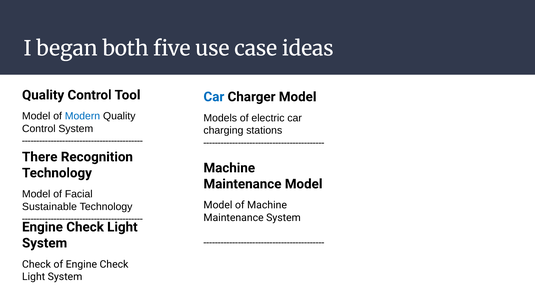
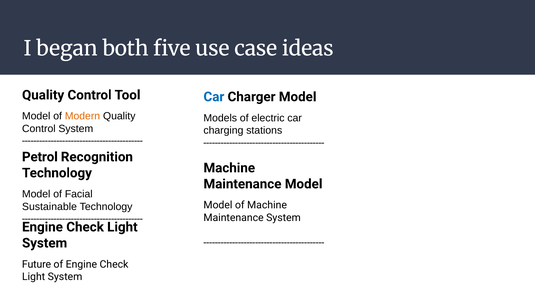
Modern colour: blue -> orange
There: There -> Petrol
Check at (36, 264): Check -> Future
